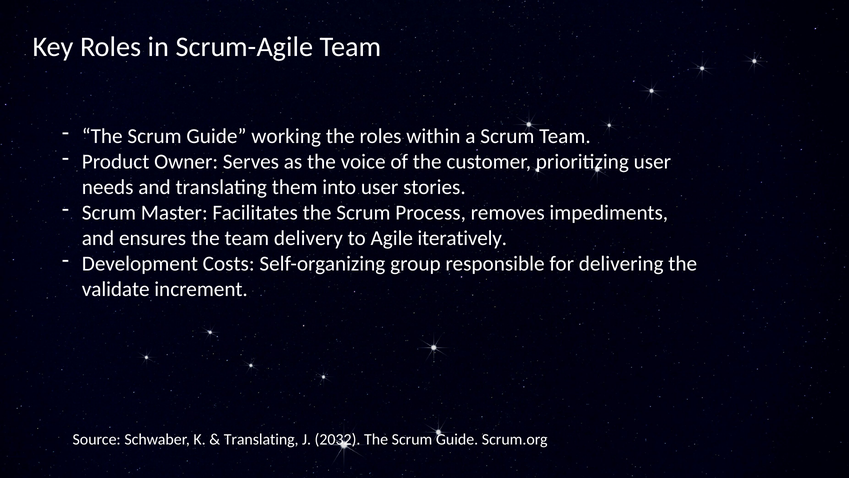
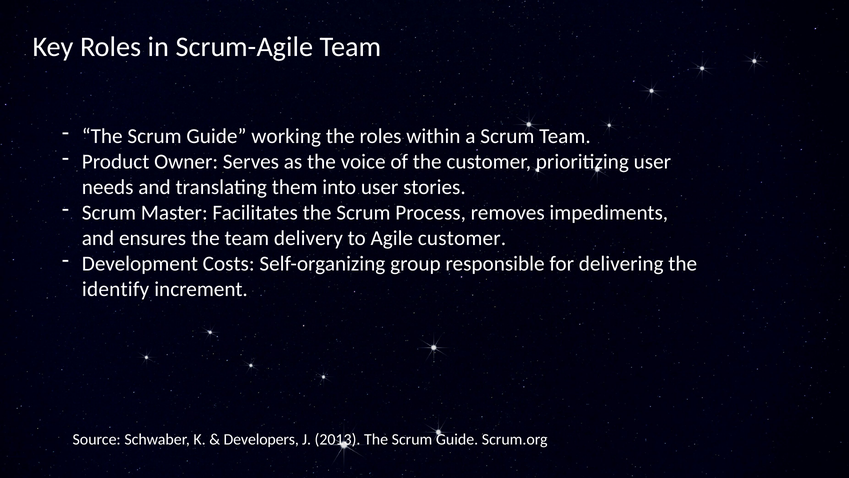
Agile iteratively: iteratively -> customer
validate: validate -> identify
Translating at (261, 439): Translating -> Developers
2032: 2032 -> 2013
